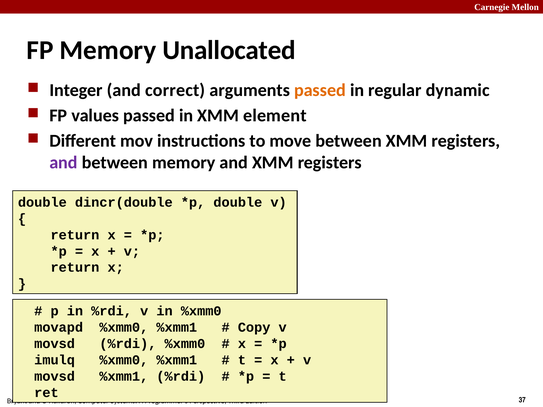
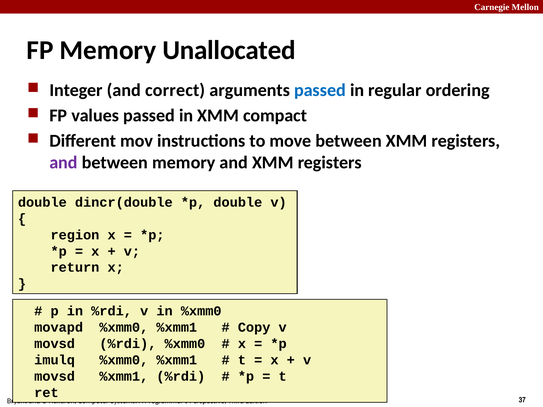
passed at (320, 90) colour: orange -> blue
dynamic: dynamic -> ordering
element: element -> compact
return at (75, 235): return -> region
